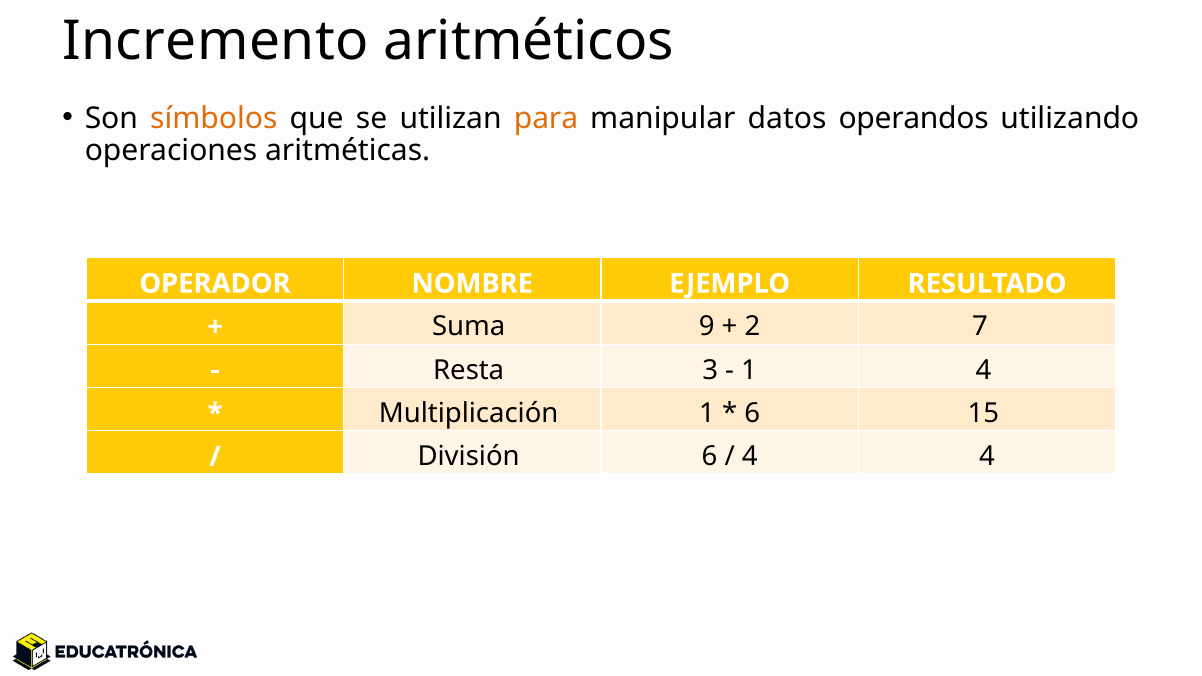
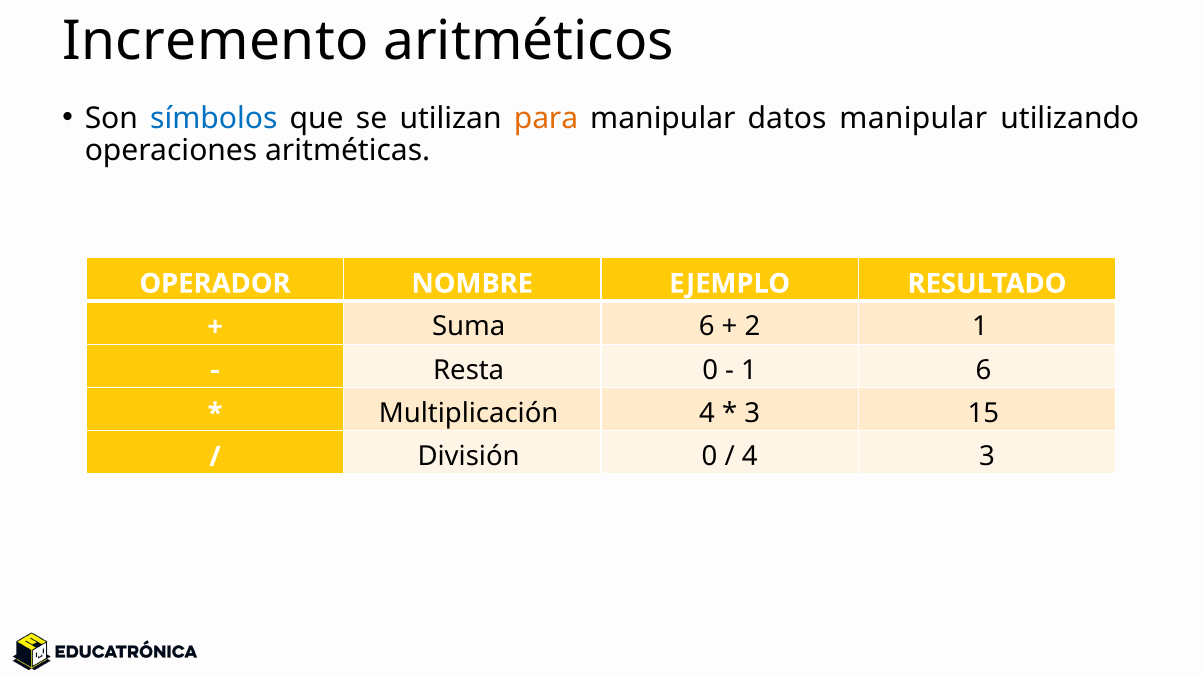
símbolos colour: orange -> blue
datos operandos: operandos -> manipular
Suma 9: 9 -> 6
2 7: 7 -> 1
Resta 3: 3 -> 0
1 4: 4 -> 6
Multiplicación 1: 1 -> 4
6 at (752, 413): 6 -> 3
División 6: 6 -> 0
4 4: 4 -> 3
